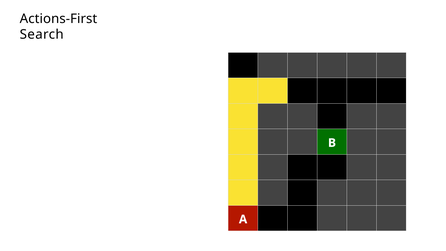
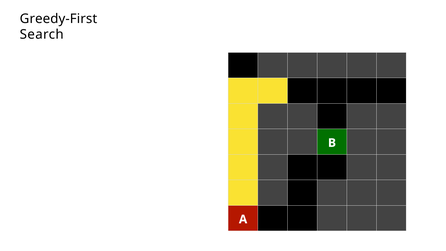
Actions-First: Actions-First -> Greedy-First
